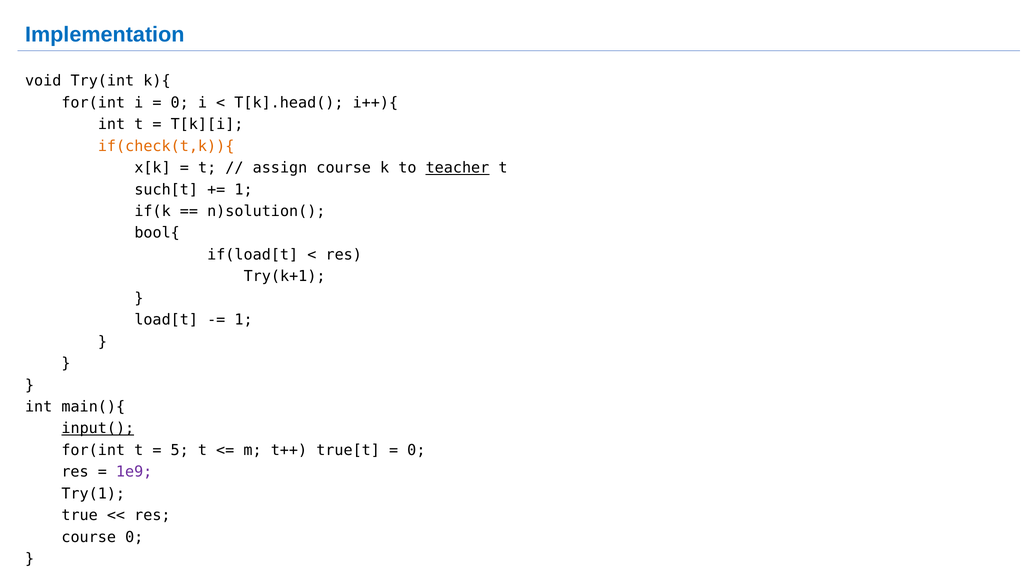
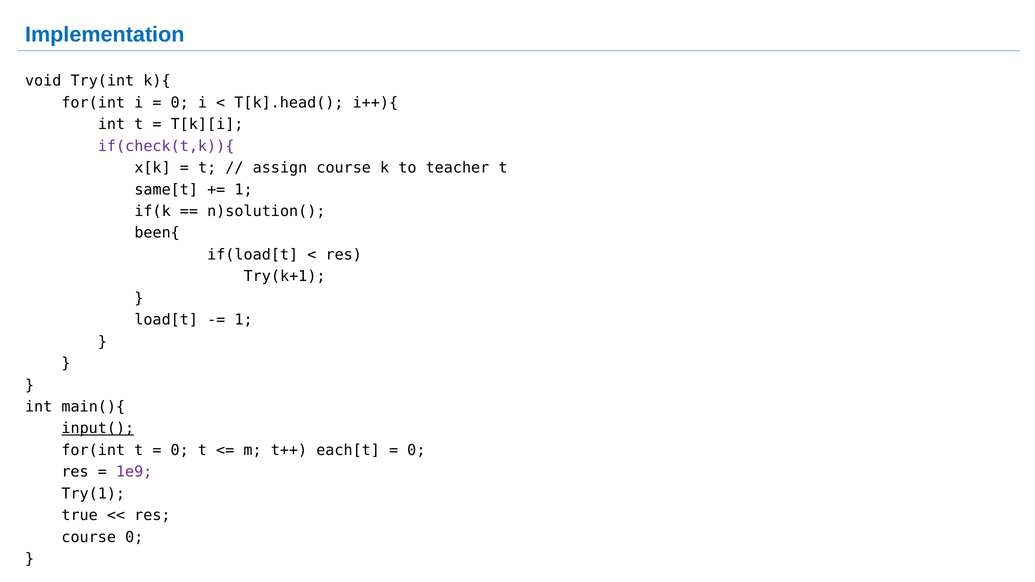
if(check(t,k)){ colour: orange -> purple
teacher underline: present -> none
such[t: such[t -> same[t
bool{: bool{ -> been{
5 at (180, 450): 5 -> 0
true[t: true[t -> each[t
